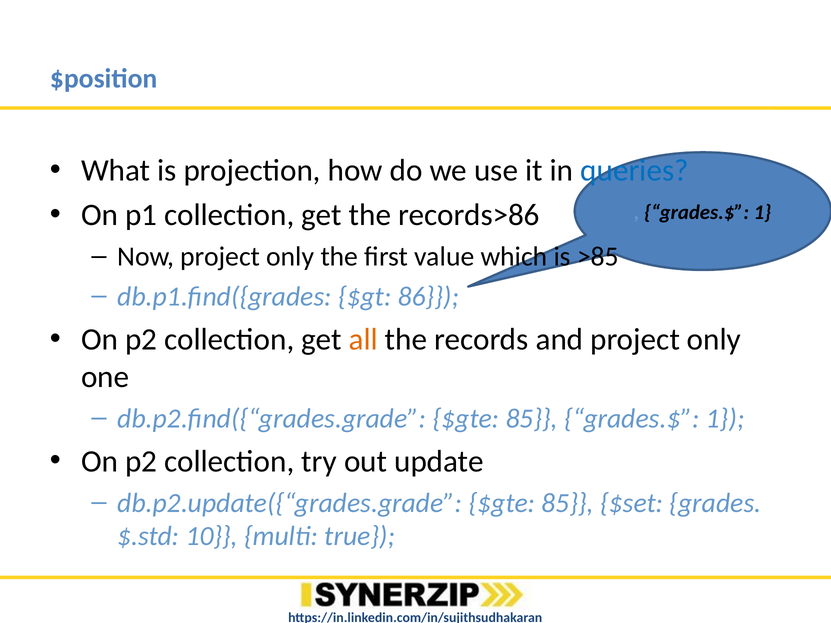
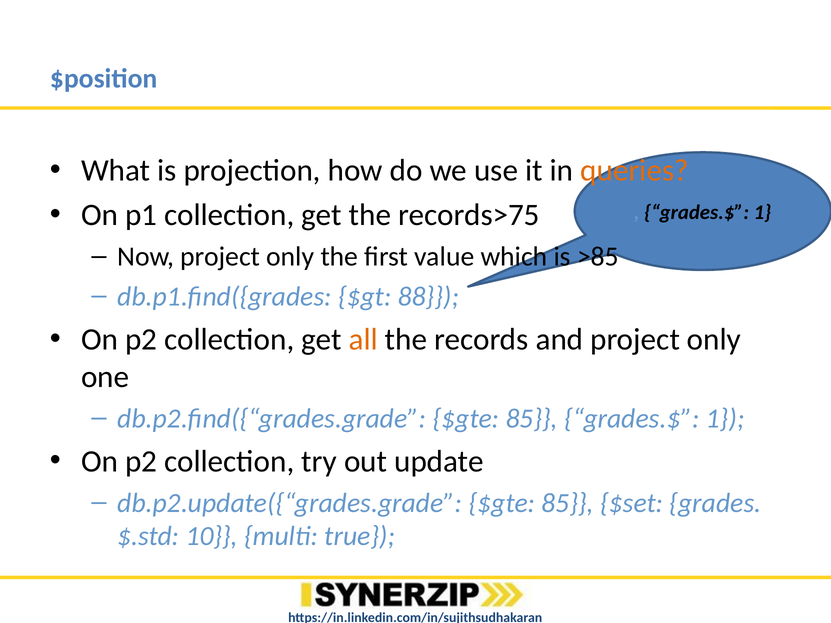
queries colour: blue -> orange
records>86: records>86 -> records>75
86: 86 -> 88
